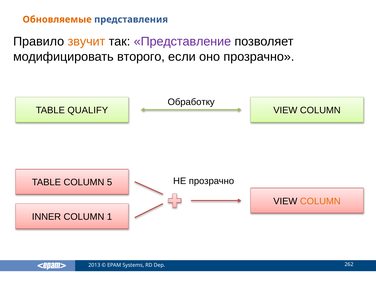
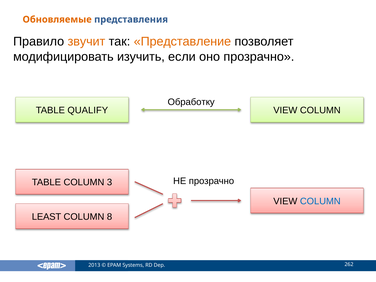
Представление colour: purple -> orange
второго: второго -> изучить
5: 5 -> 3
COLUMN at (320, 201) colour: orange -> blue
INNER: INNER -> LEAST
1: 1 -> 8
